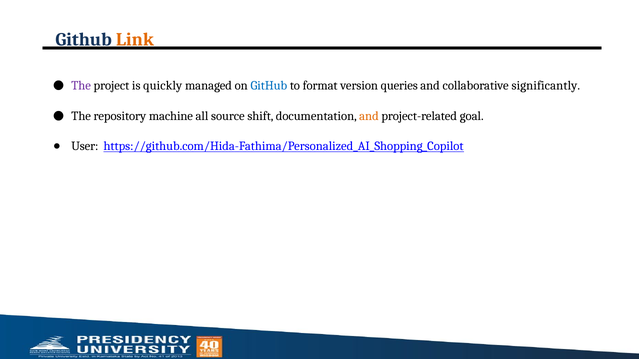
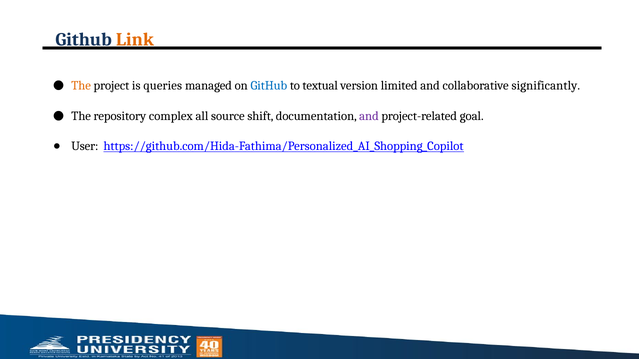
The at (81, 86) colour: purple -> orange
quickly: quickly -> queries
format: format -> textual
queries: queries -> limited
machine: machine -> complex
and at (369, 116) colour: orange -> purple
